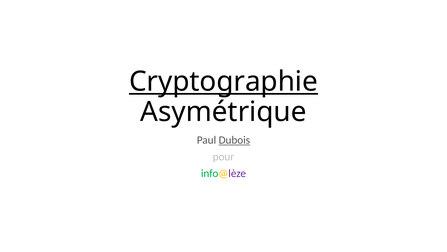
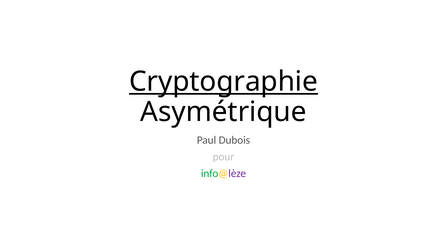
Dubois underline: present -> none
